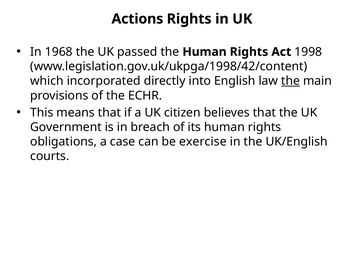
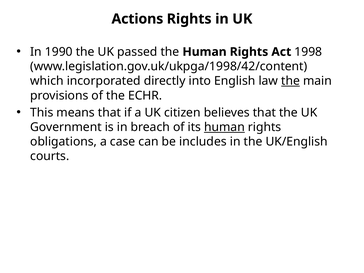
1968: 1968 -> 1990
human at (224, 127) underline: none -> present
exercise: exercise -> includes
